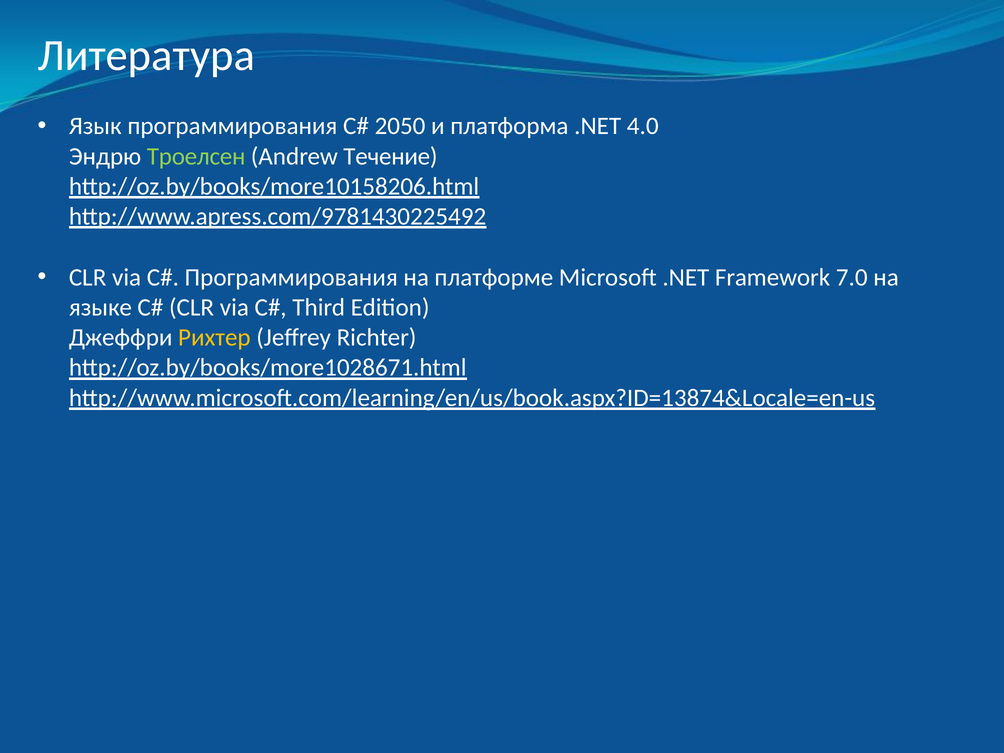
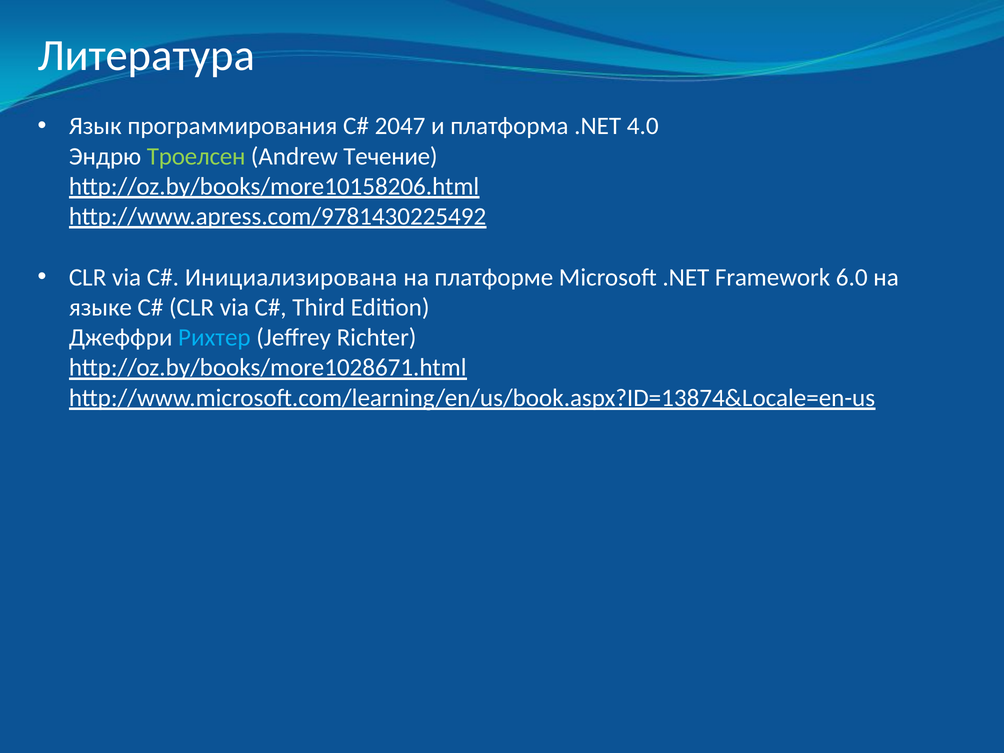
2050: 2050 -> 2047
Программирования at (291, 277): Программирования -> Инициализирована
7.0: 7.0 -> 6.0
Рихтер colour: yellow -> light blue
